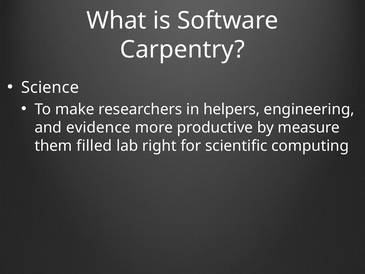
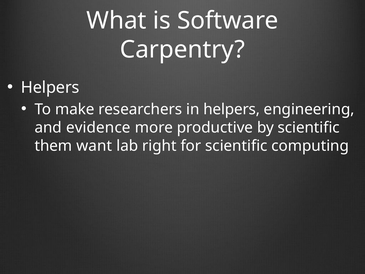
Science at (50, 87): Science -> Helpers
by measure: measure -> scientific
filled: filled -> want
